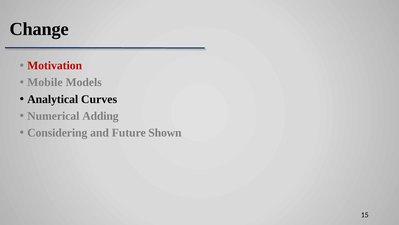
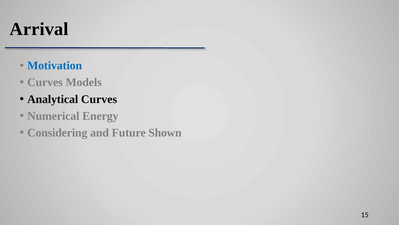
Change: Change -> Arrival
Motivation colour: red -> blue
Mobile at (45, 82): Mobile -> Curves
Adding: Adding -> Energy
